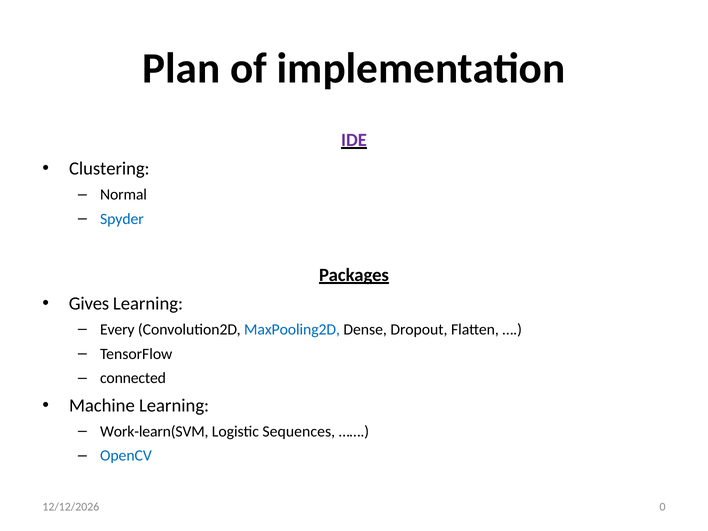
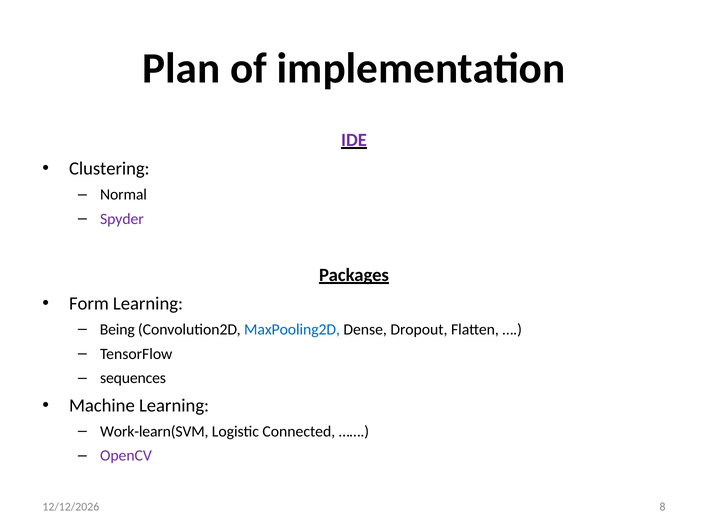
Spyder colour: blue -> purple
Gives: Gives -> Form
Every: Every -> Being
connected: connected -> sequences
Sequences: Sequences -> Connected
OpenCV colour: blue -> purple
0: 0 -> 8
